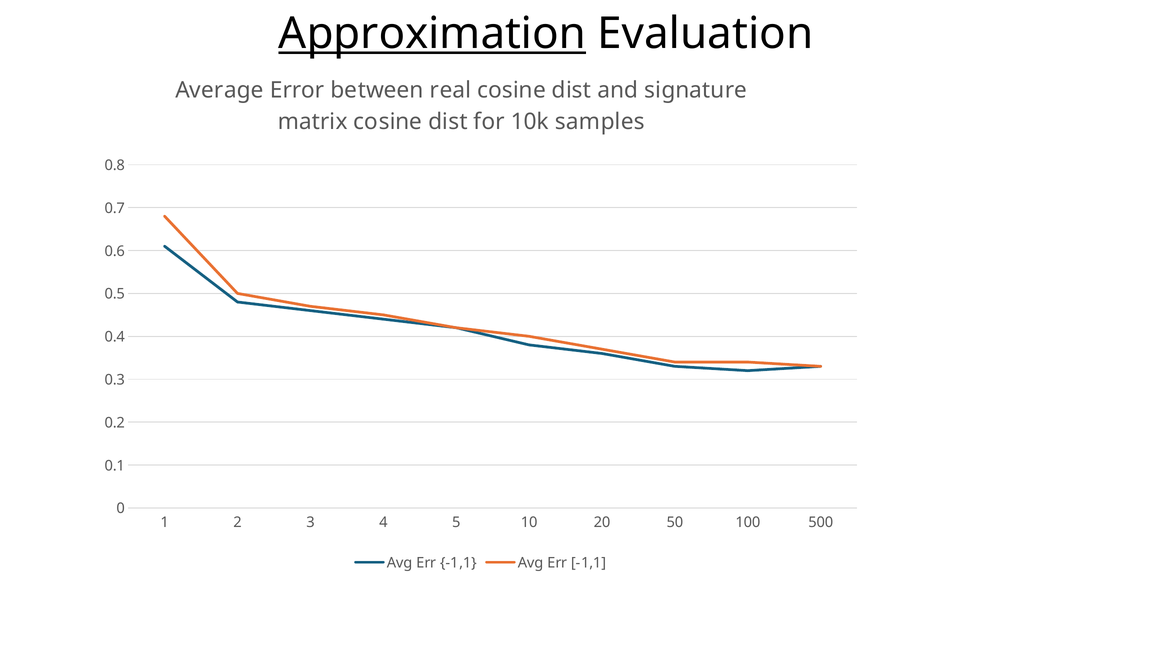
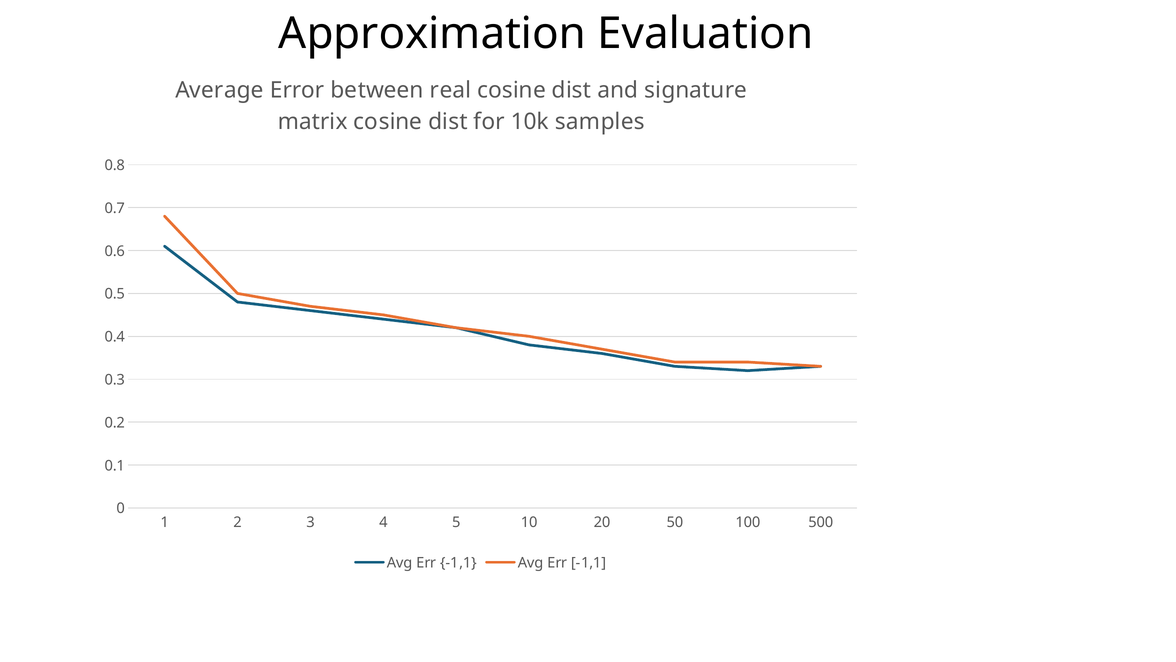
Approximation underline: present -> none
